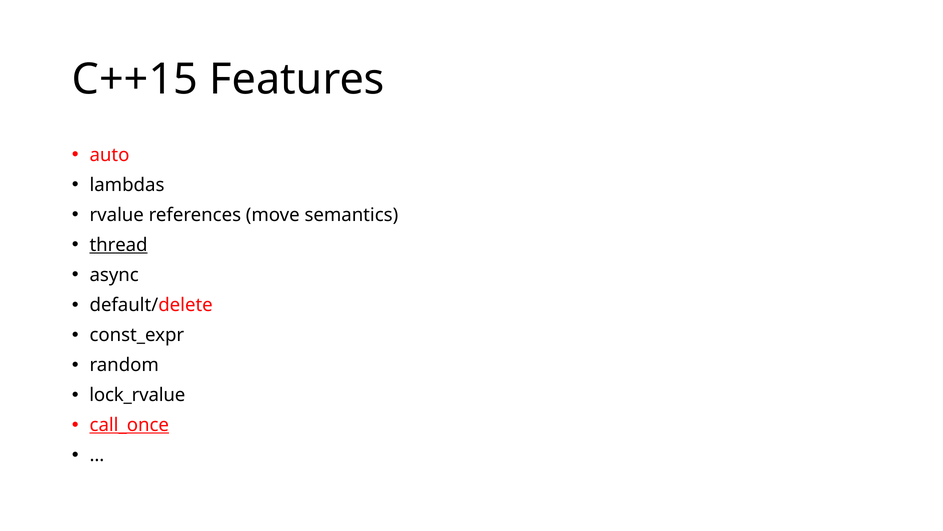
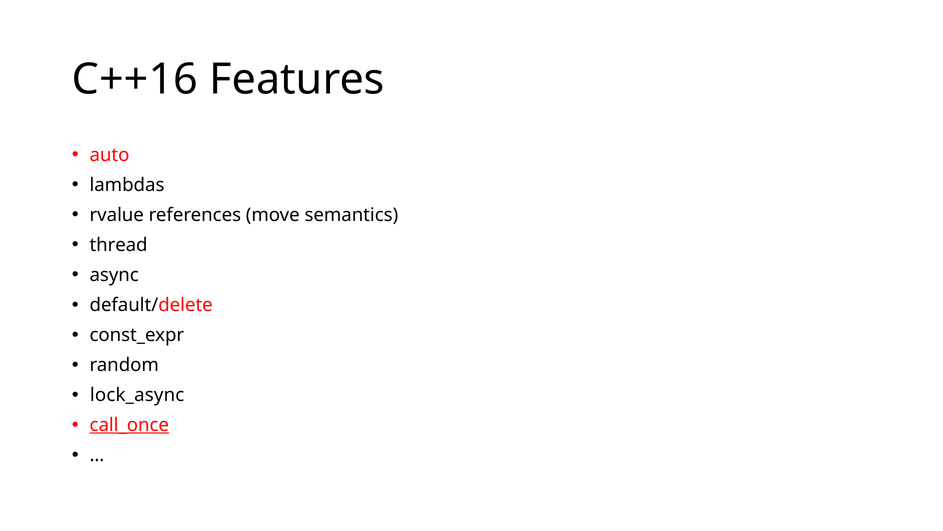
C++15: C++15 -> C++16
thread underline: present -> none
lock_rvalue: lock_rvalue -> lock_async
